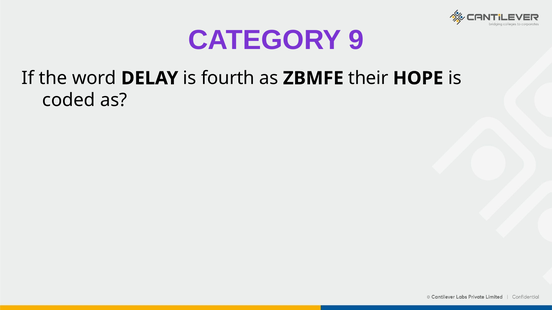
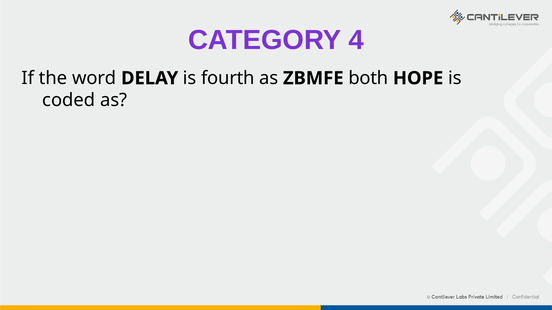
9: 9 -> 4
their: their -> both
